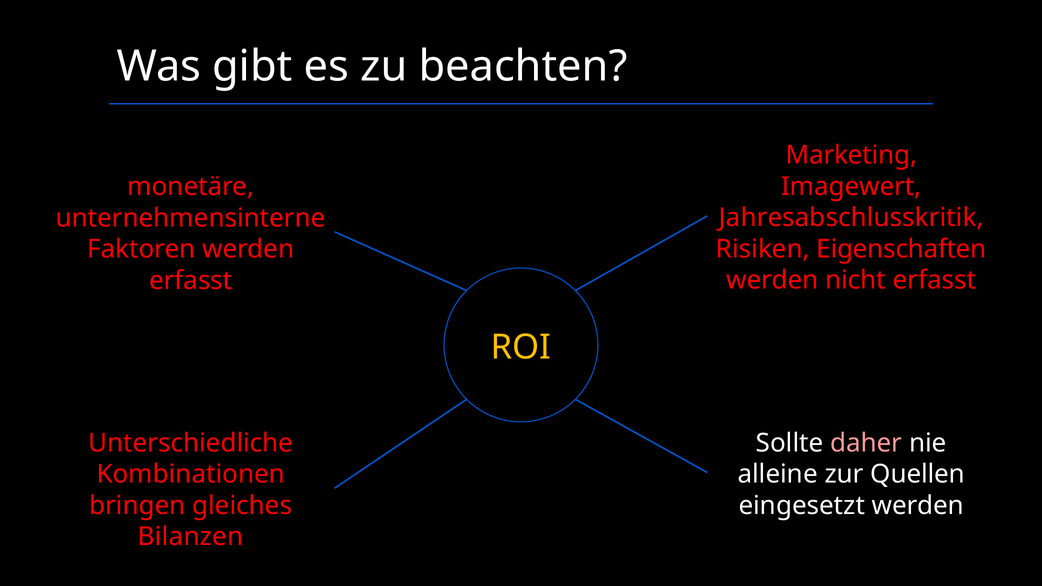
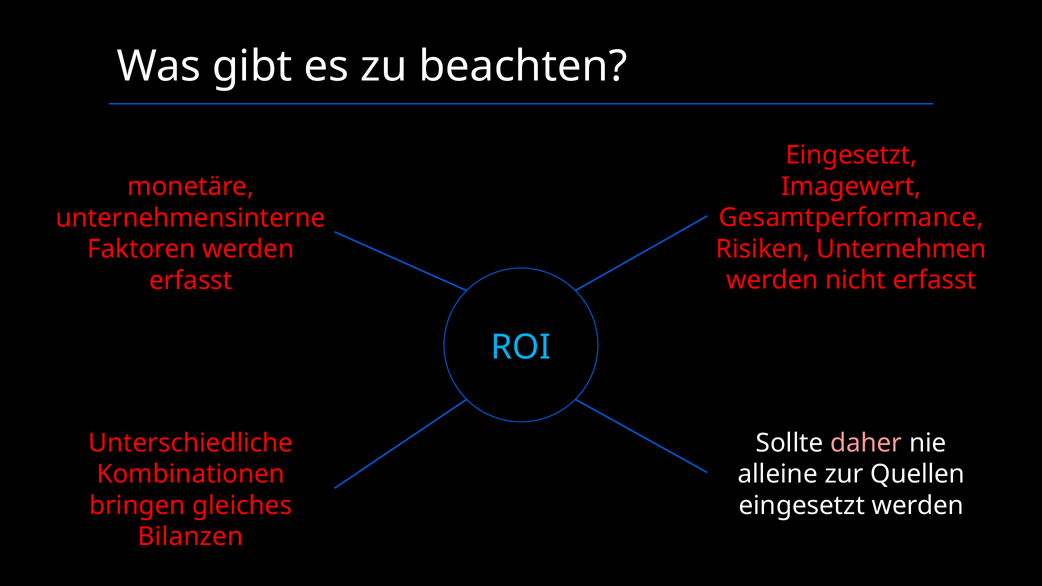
Marketing at (851, 155): Marketing -> Eingesetzt
Jahresabschlusskritik: Jahresabschlusskritik -> Gesamtperformance
Eigenschaften: Eigenschaften -> Unternehmen
ROI colour: yellow -> light blue
